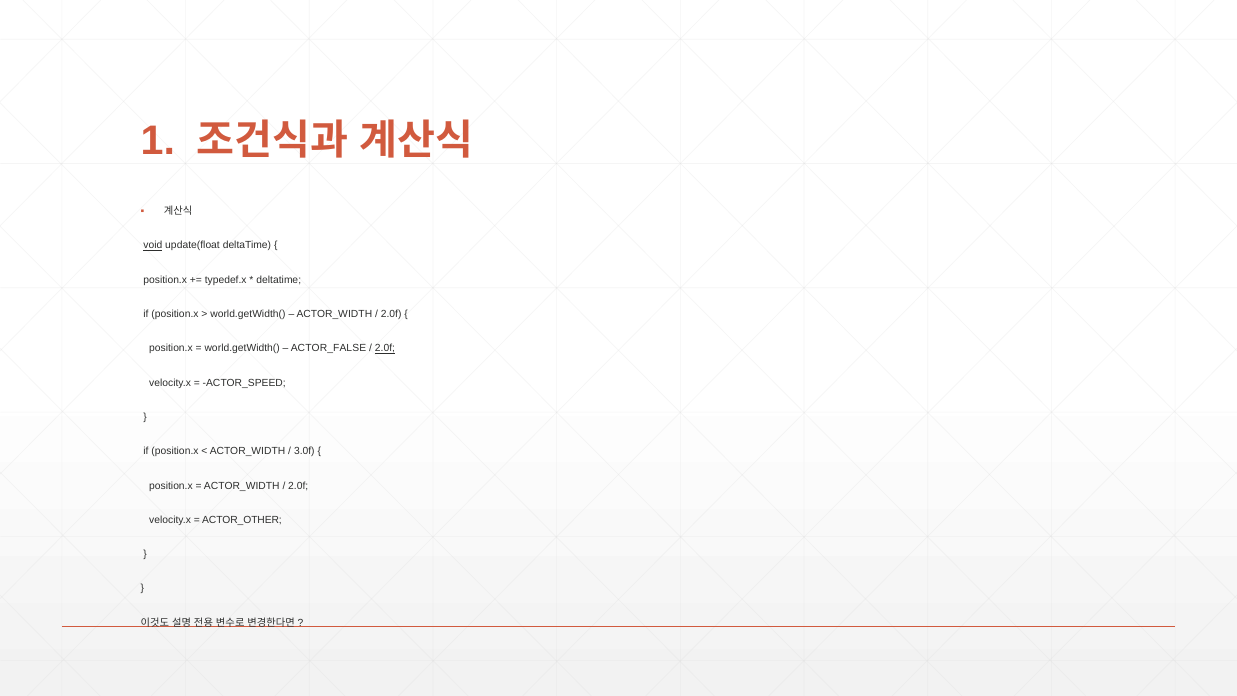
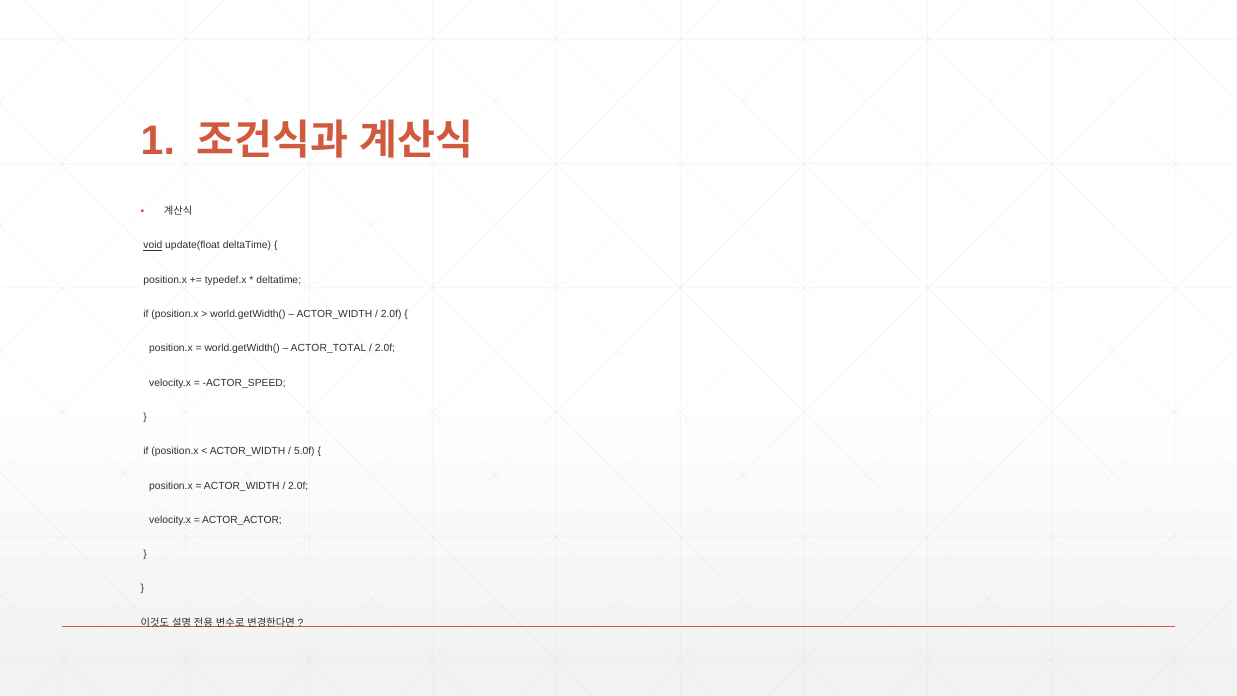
ACTOR_FALSE: ACTOR_FALSE -> ACTOR_TOTAL
2.0f at (385, 348) underline: present -> none
3.0f: 3.0f -> 5.0f
ACTOR_OTHER: ACTOR_OTHER -> ACTOR_ACTOR
